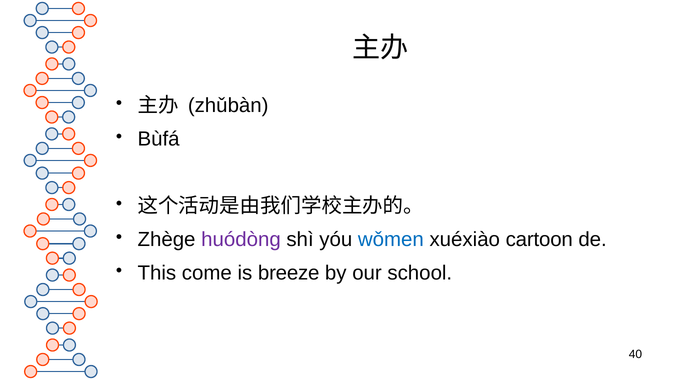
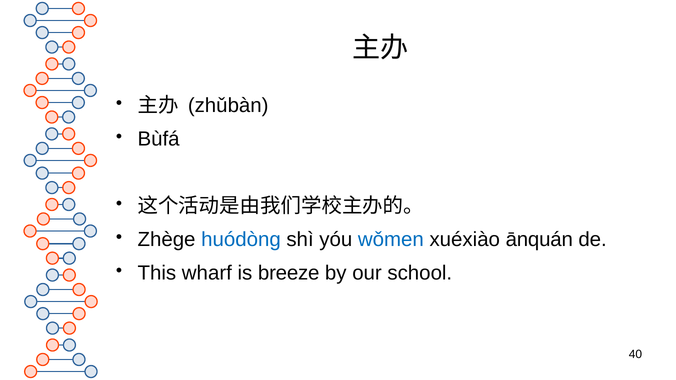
huódòng colour: purple -> blue
cartoon: cartoon -> ānquán
come: come -> wharf
